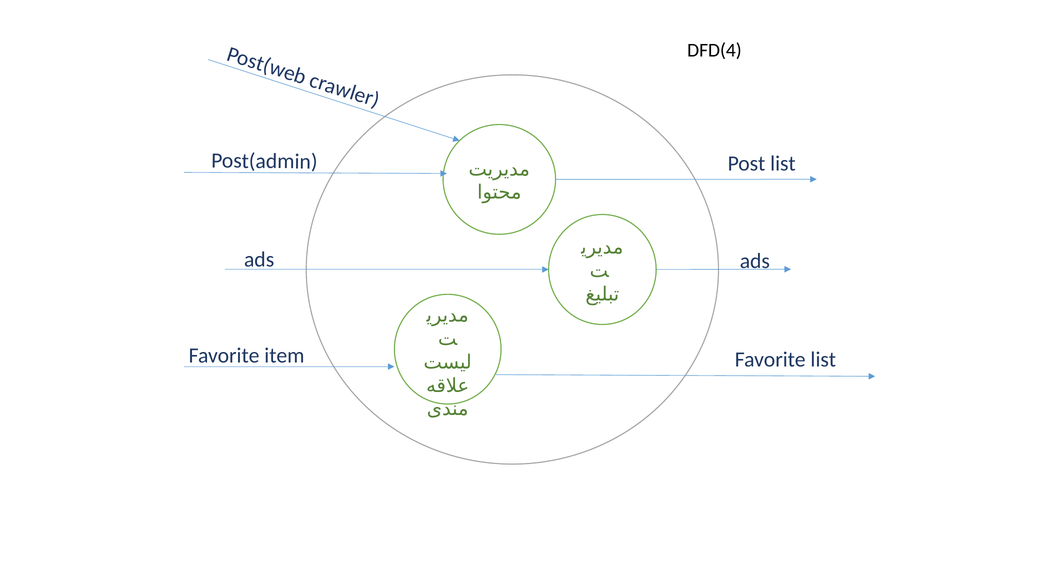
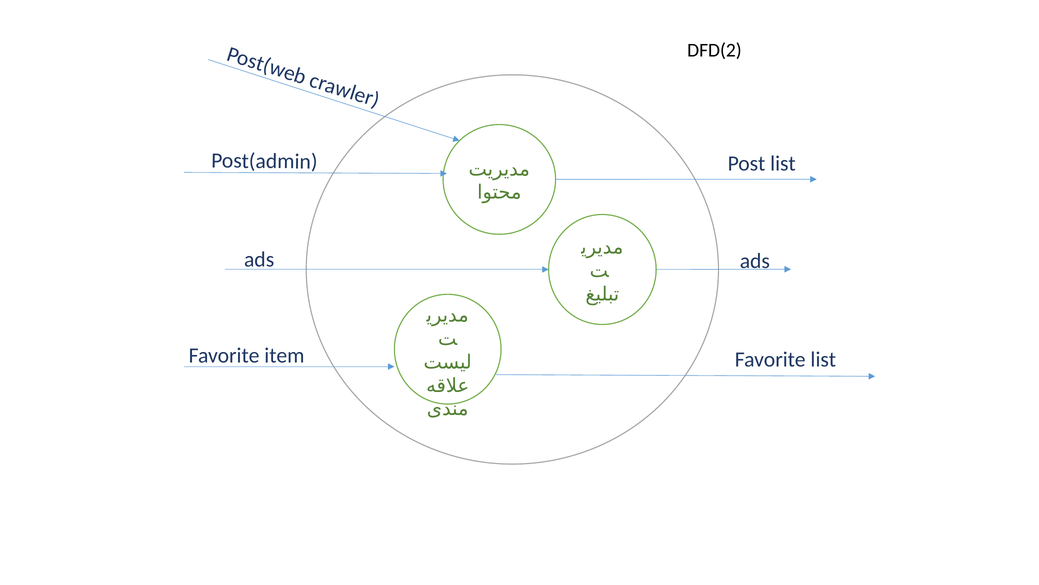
DFD(4: DFD(4 -> DFD(2
